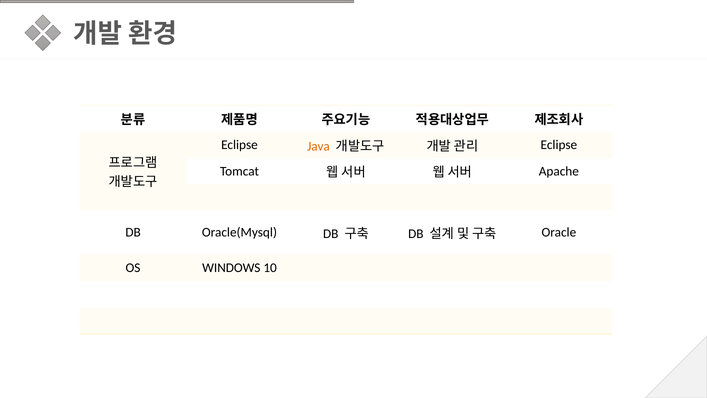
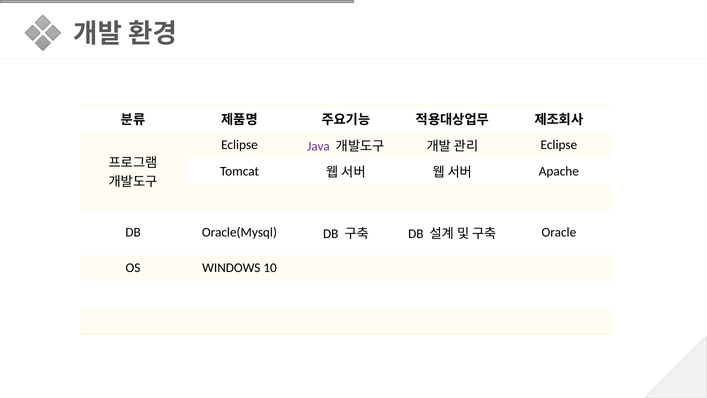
Java colour: orange -> purple
